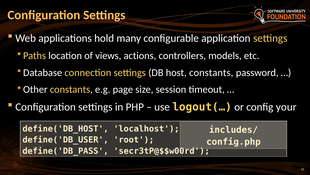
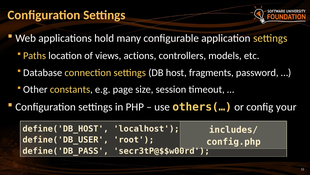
host constants: constants -> fragments
logout(…: logout(… -> others(…
